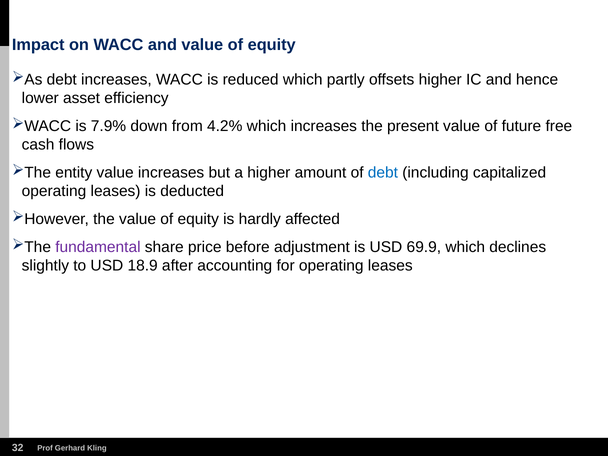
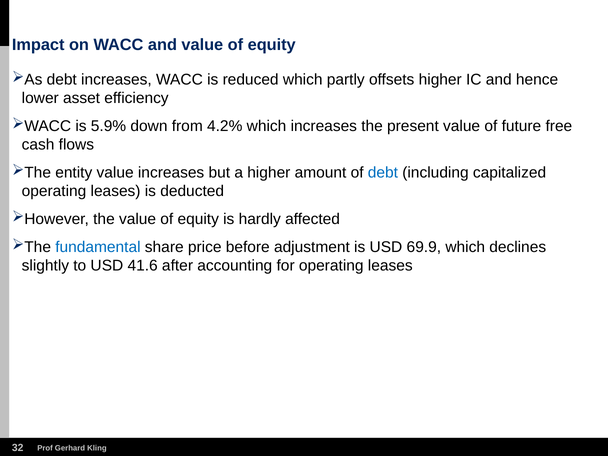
7.9%: 7.9% -> 5.9%
fundamental colour: purple -> blue
18.9: 18.9 -> 41.6
